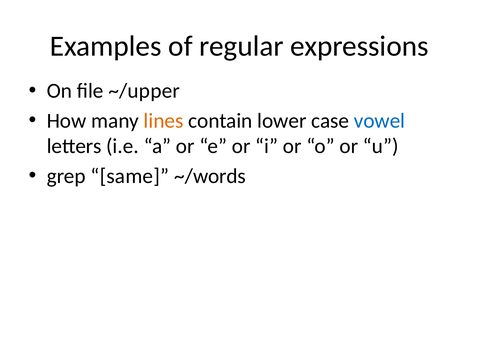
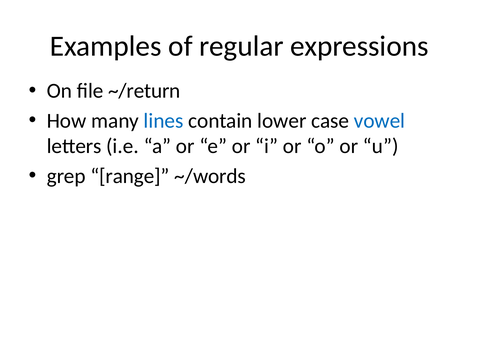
~/upper: ~/upper -> ~/return
lines colour: orange -> blue
same: same -> range
